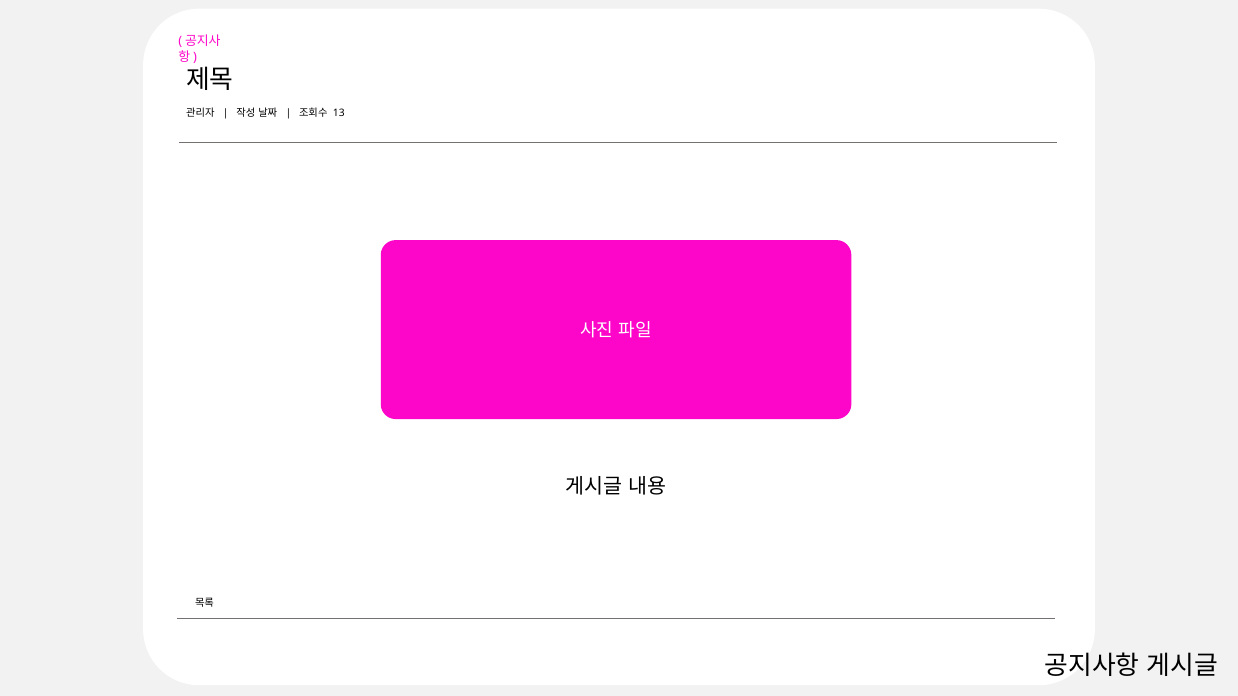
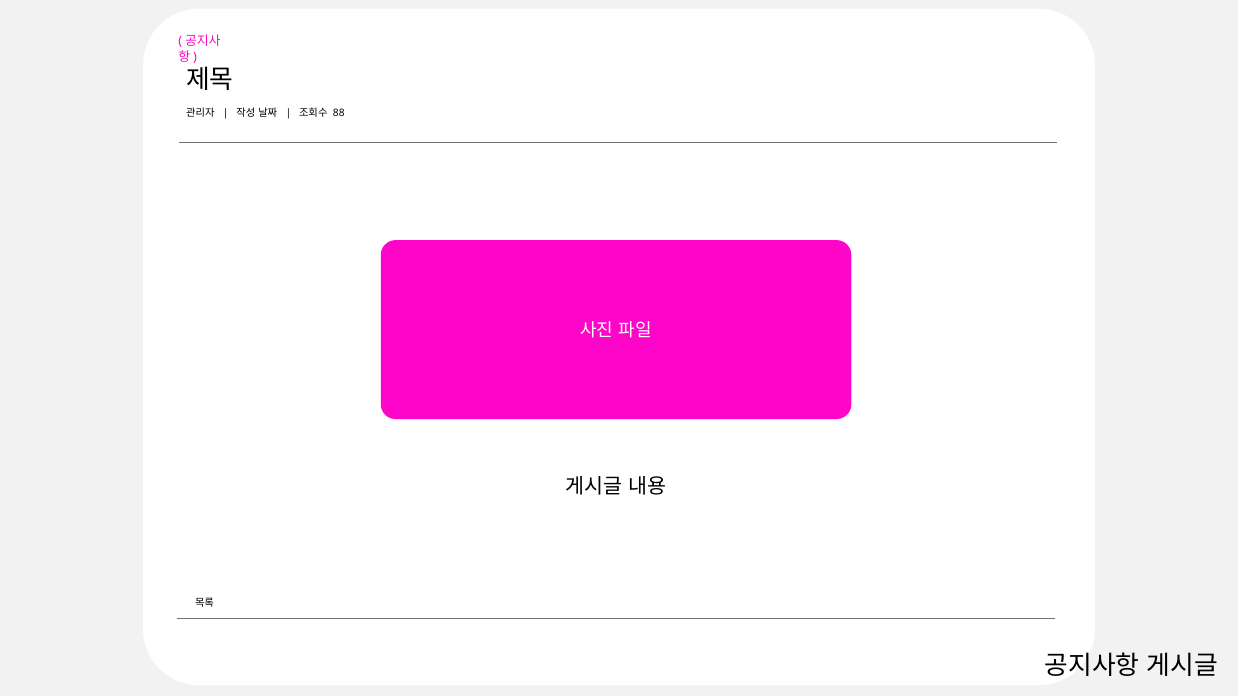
13: 13 -> 88
